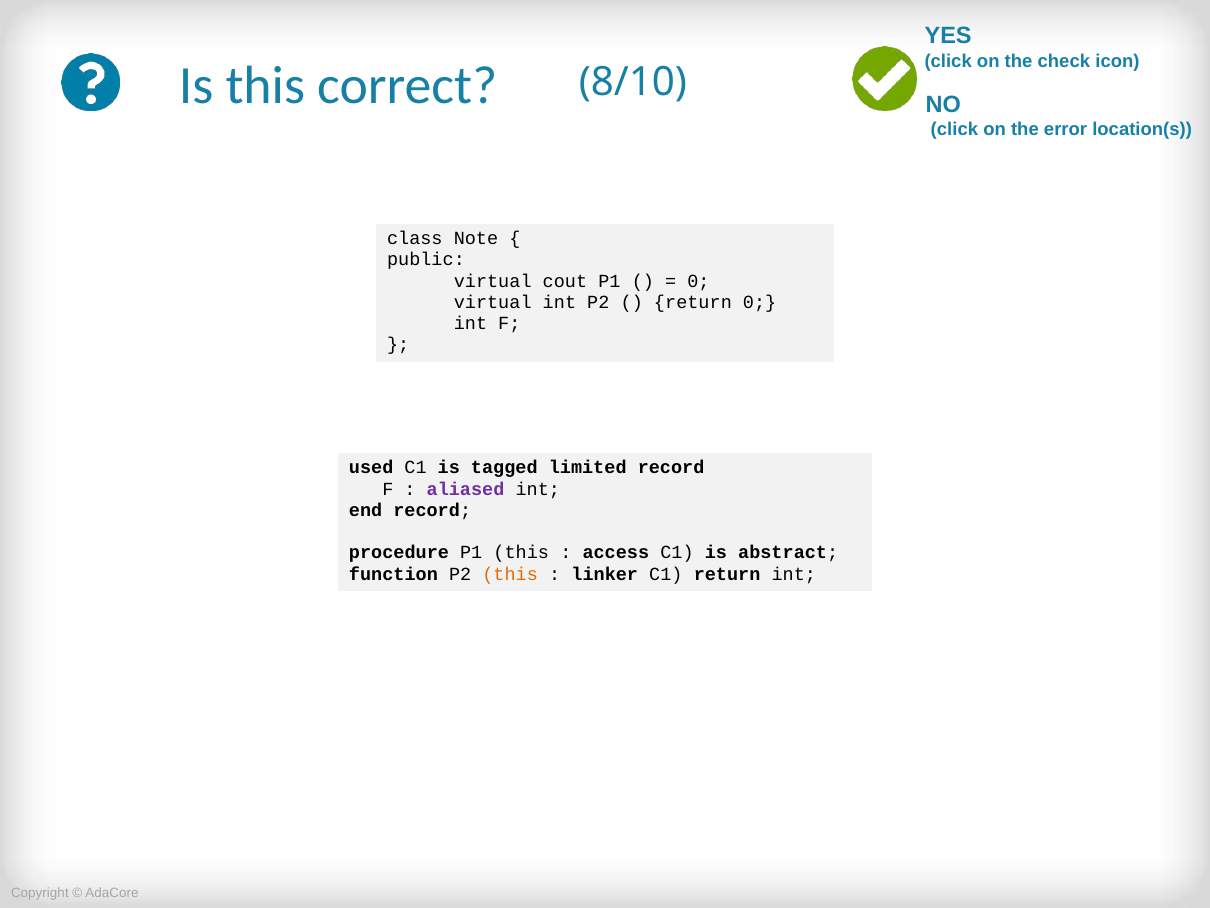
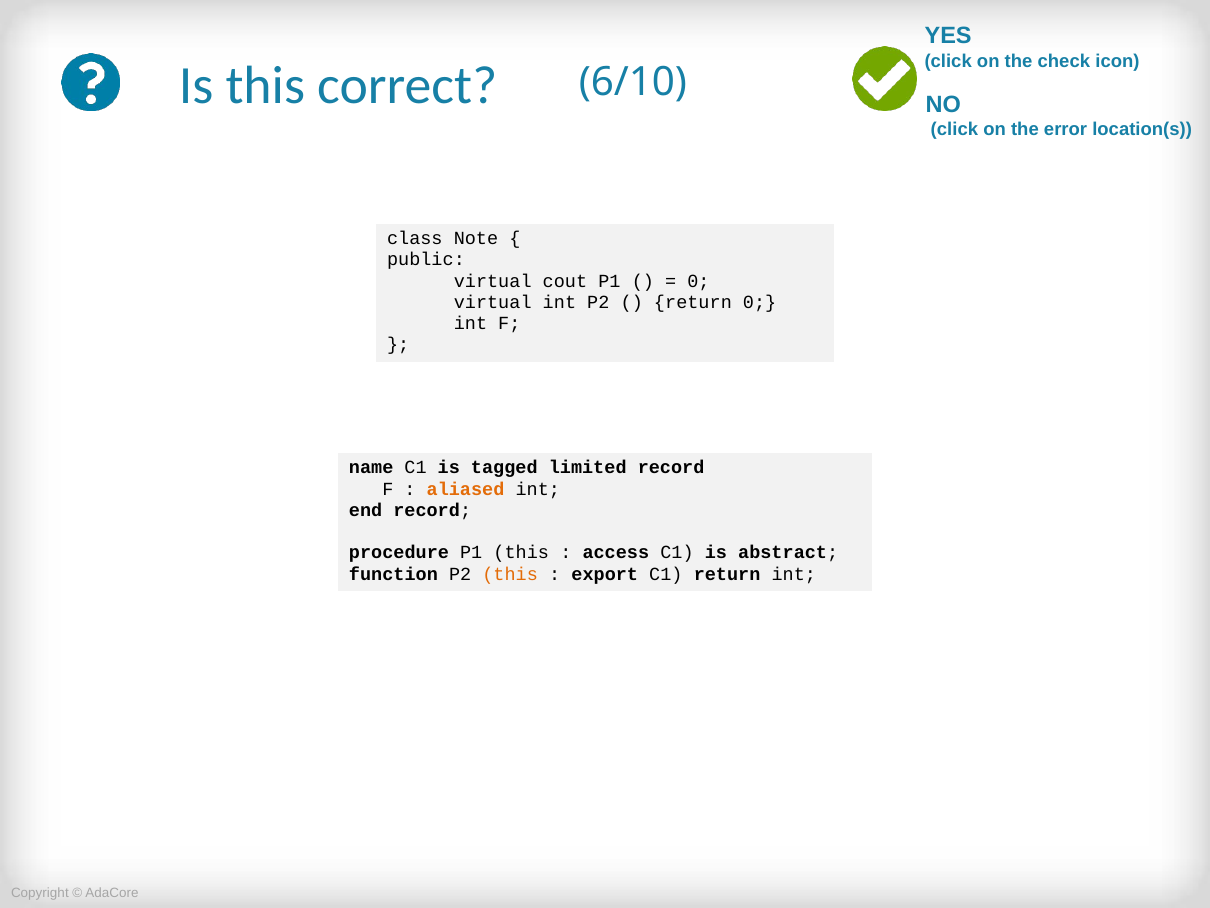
8/10: 8/10 -> 6/10
used: used -> name
aliased colour: purple -> orange
linker: linker -> export
